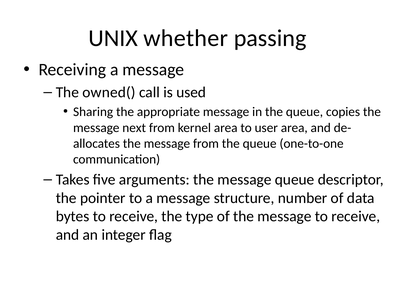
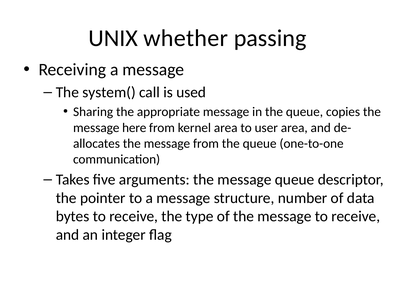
owned(: owned( -> system(
next: next -> here
